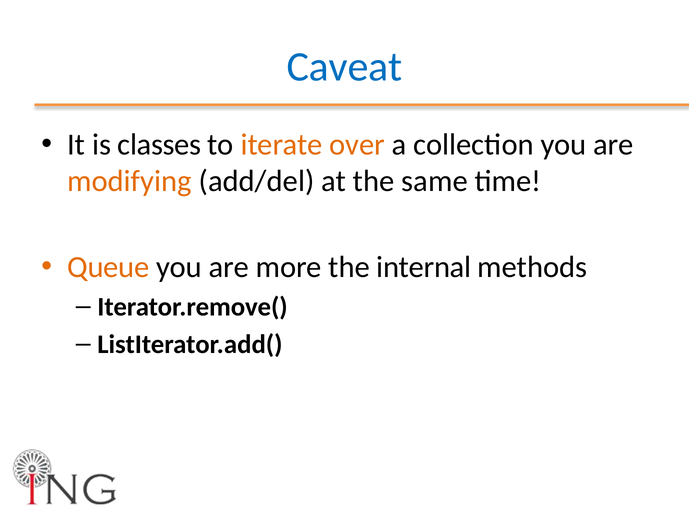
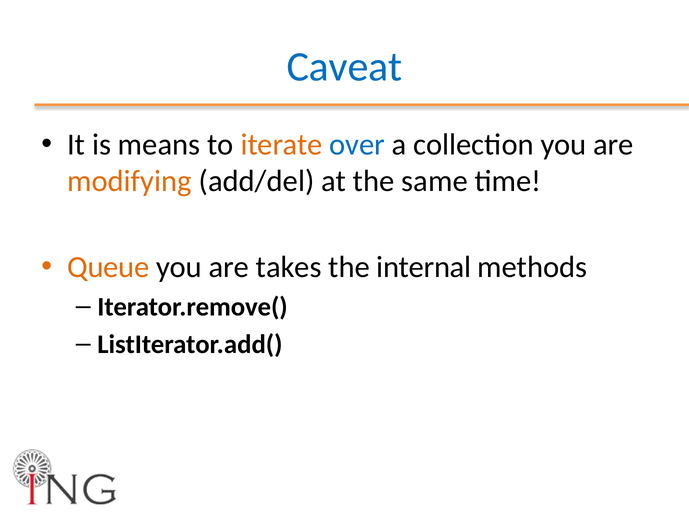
classes: classes -> means
over colour: orange -> blue
more: more -> takes
